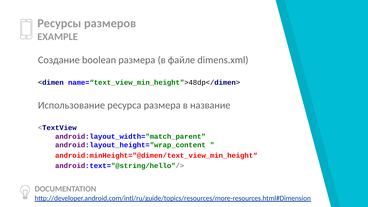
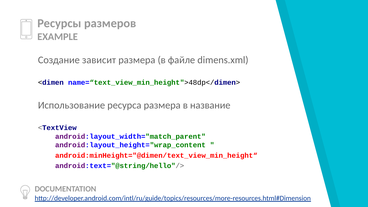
boolean: boolean -> зависит
